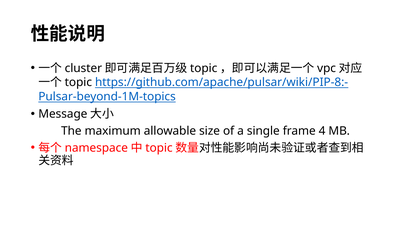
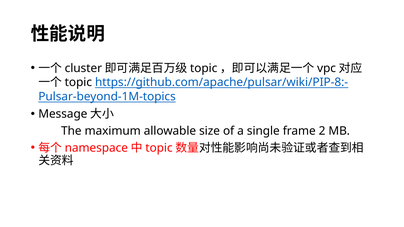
4: 4 -> 2
